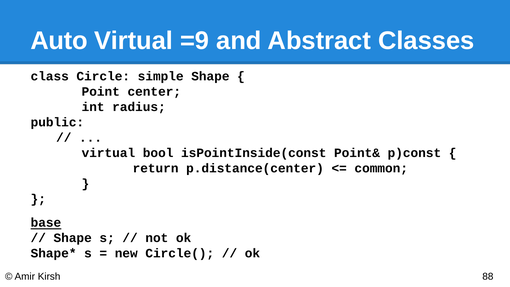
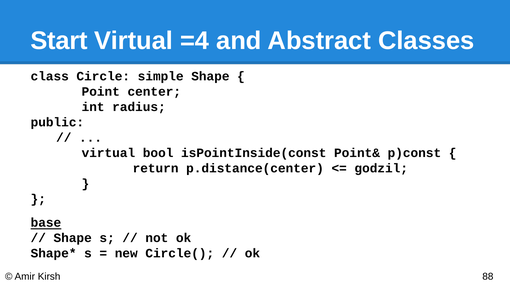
Auto: Auto -> Start
=9: =9 -> =4
common: common -> godzil
